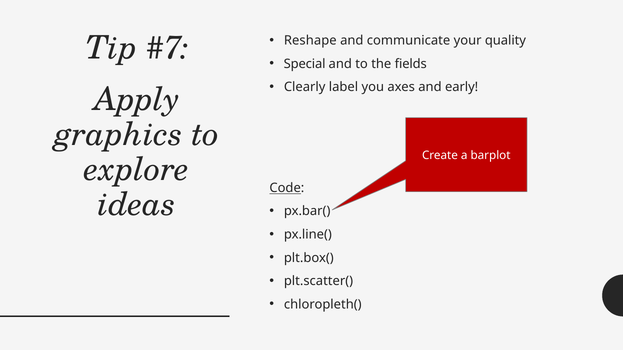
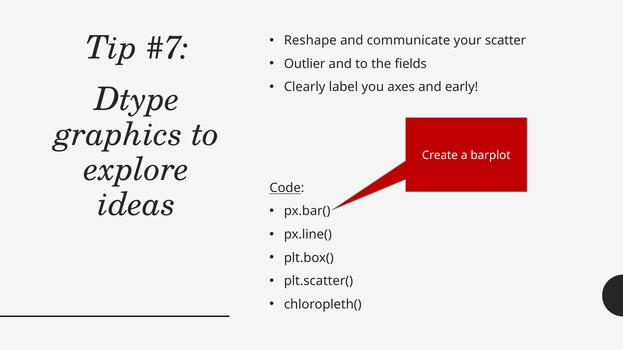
quality: quality -> scatter
Special: Special -> Outlier
Apply: Apply -> Dtype
